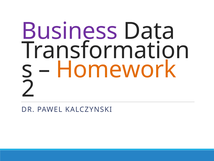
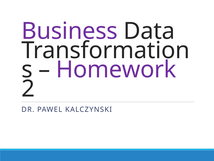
Homework colour: orange -> purple
